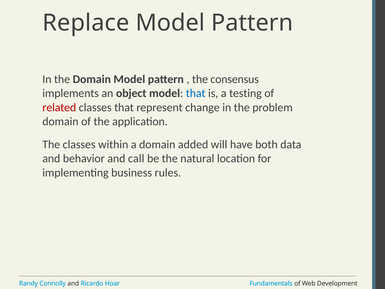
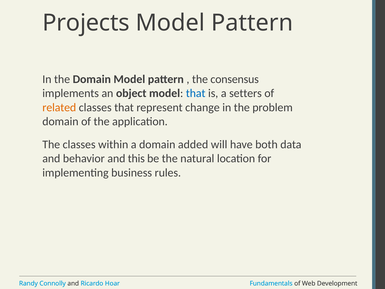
Replace: Replace -> Projects
testing: testing -> setters
related colour: red -> orange
call: call -> this
